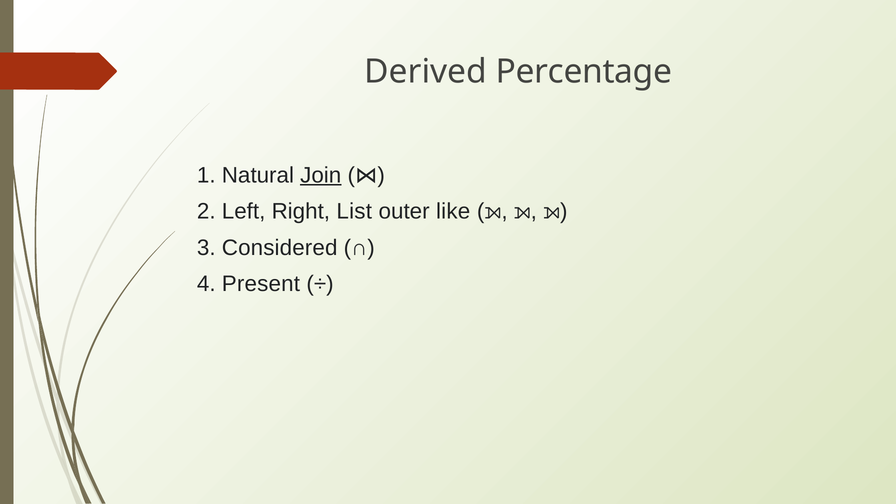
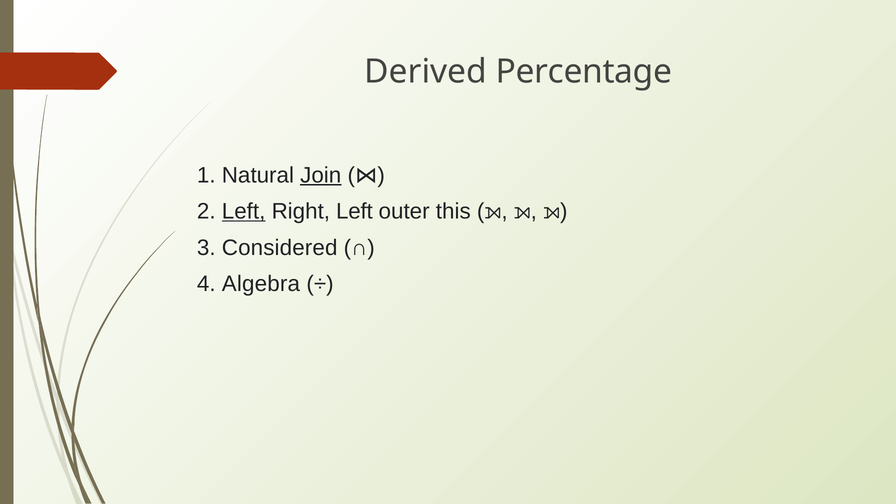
Left at (244, 211) underline: none -> present
Right List: List -> Left
like: like -> this
Present: Present -> Algebra
